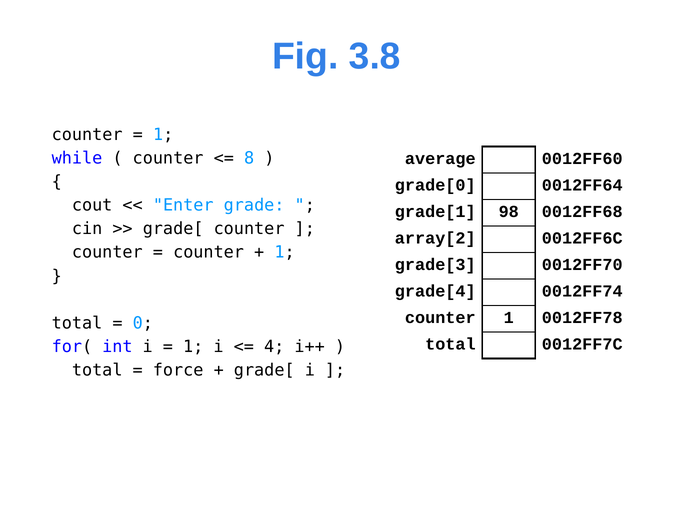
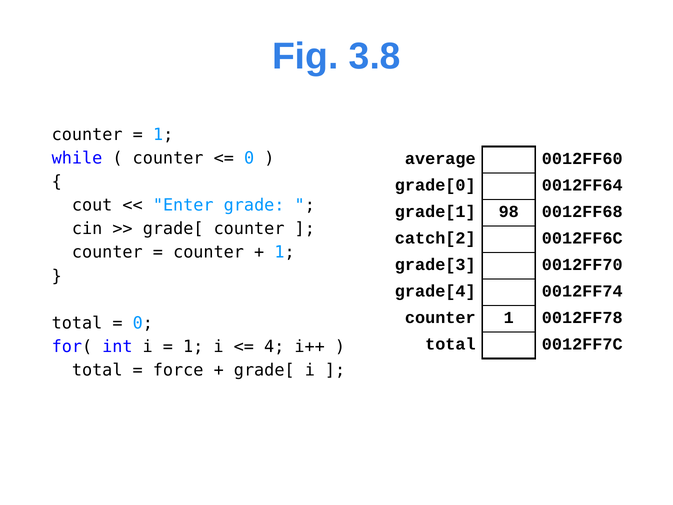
8 at (249, 158): 8 -> 0
array[2: array[2 -> catch[2
